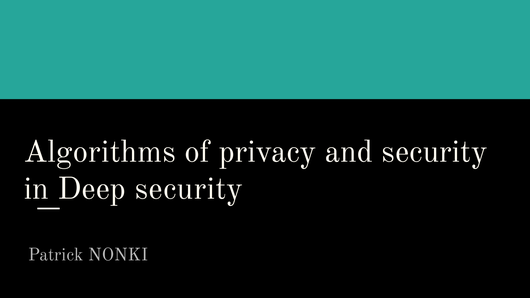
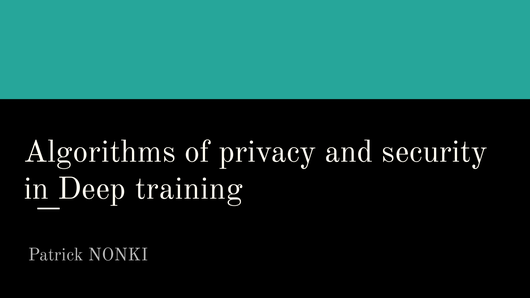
Deep security: security -> training
